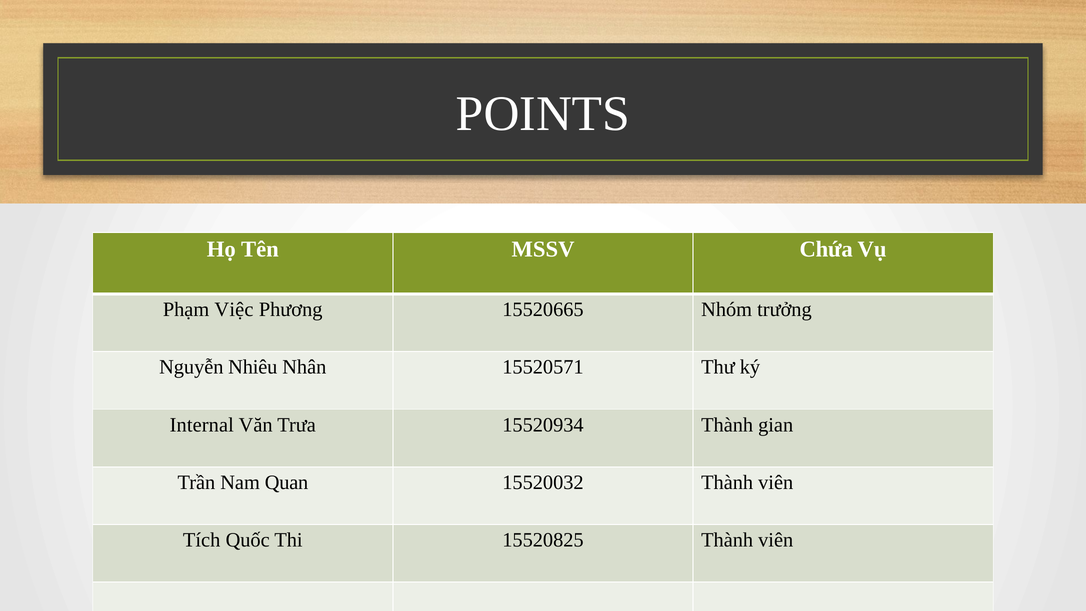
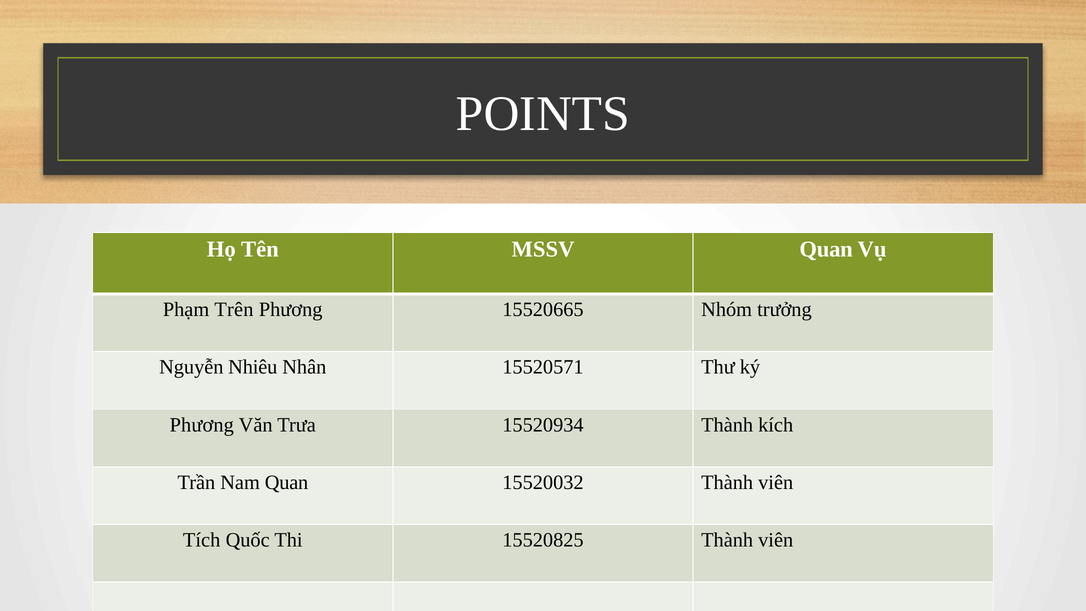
MSSV Chứa: Chứa -> Quan
Việc: Việc -> Trên
Internal at (202, 425): Internal -> Phương
gian: gian -> kích
